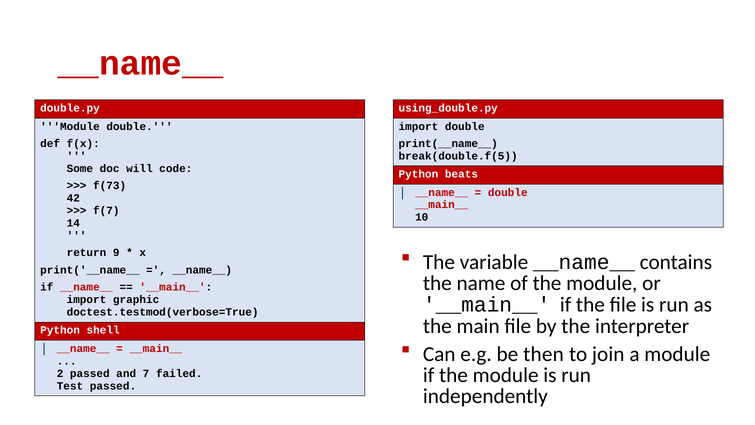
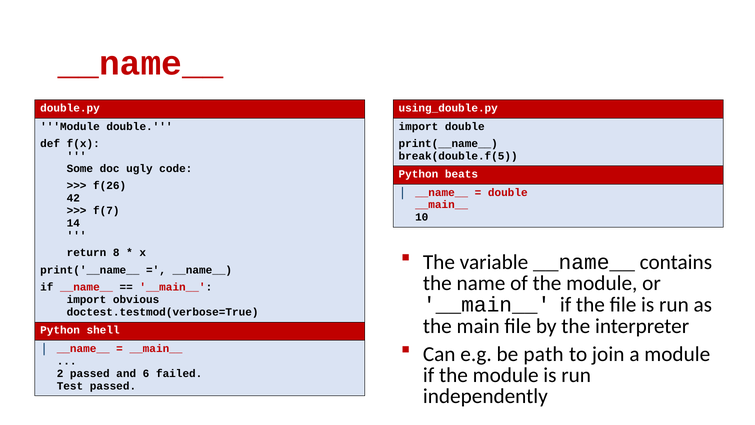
will: will -> ugly
f(73: f(73 -> f(26
9: 9 -> 8
graphic: graphic -> obvious
then: then -> path
7: 7 -> 6
